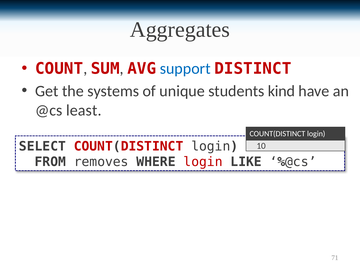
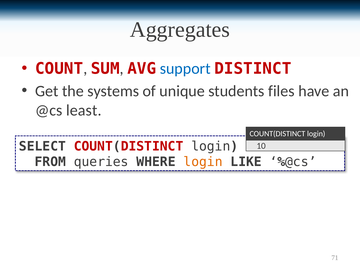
kind: kind -> files
removes: removes -> queries
login at (203, 162) colour: red -> orange
